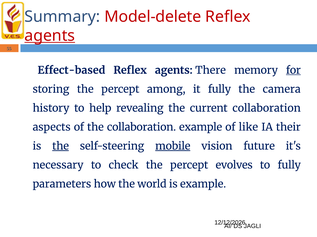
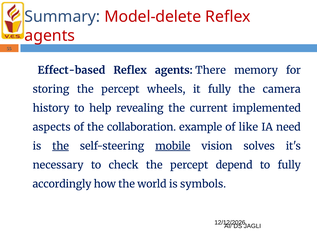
agents at (50, 36) underline: present -> none
for underline: present -> none
among: among -> wheels
current collaboration: collaboration -> implemented
their: their -> need
future: future -> solves
evolves: evolves -> depend
parameters: parameters -> accordingly
is example: example -> symbols
